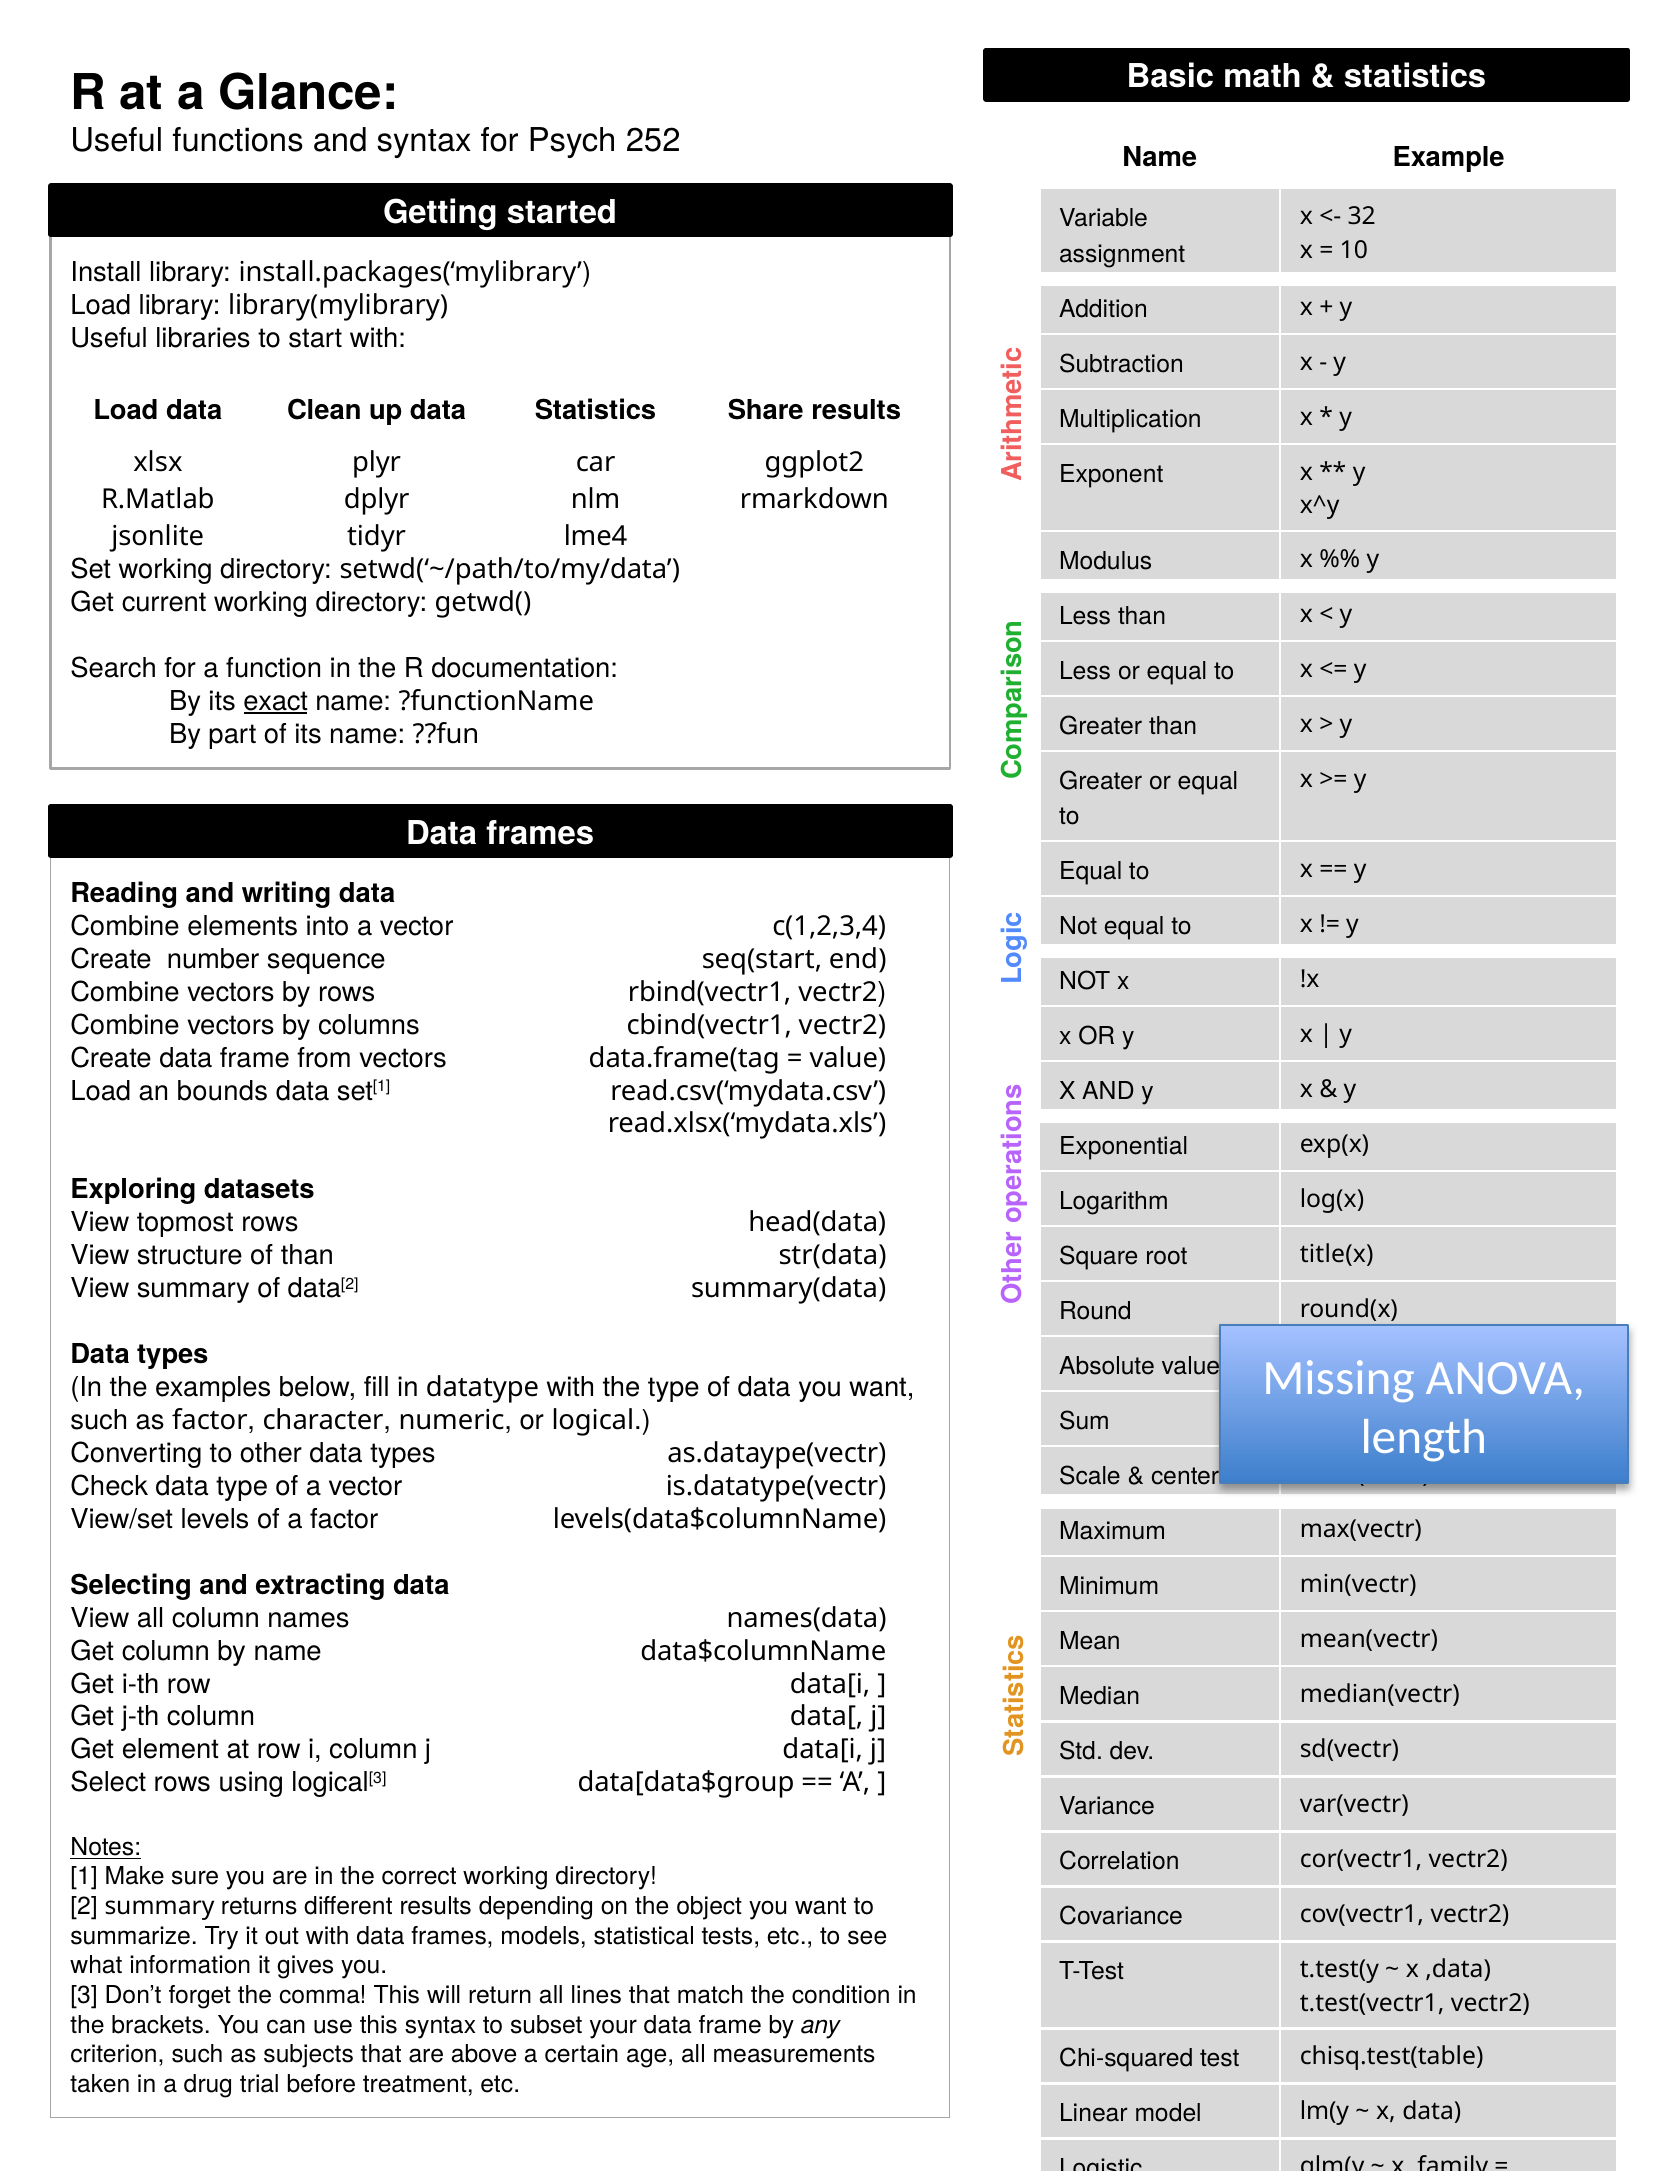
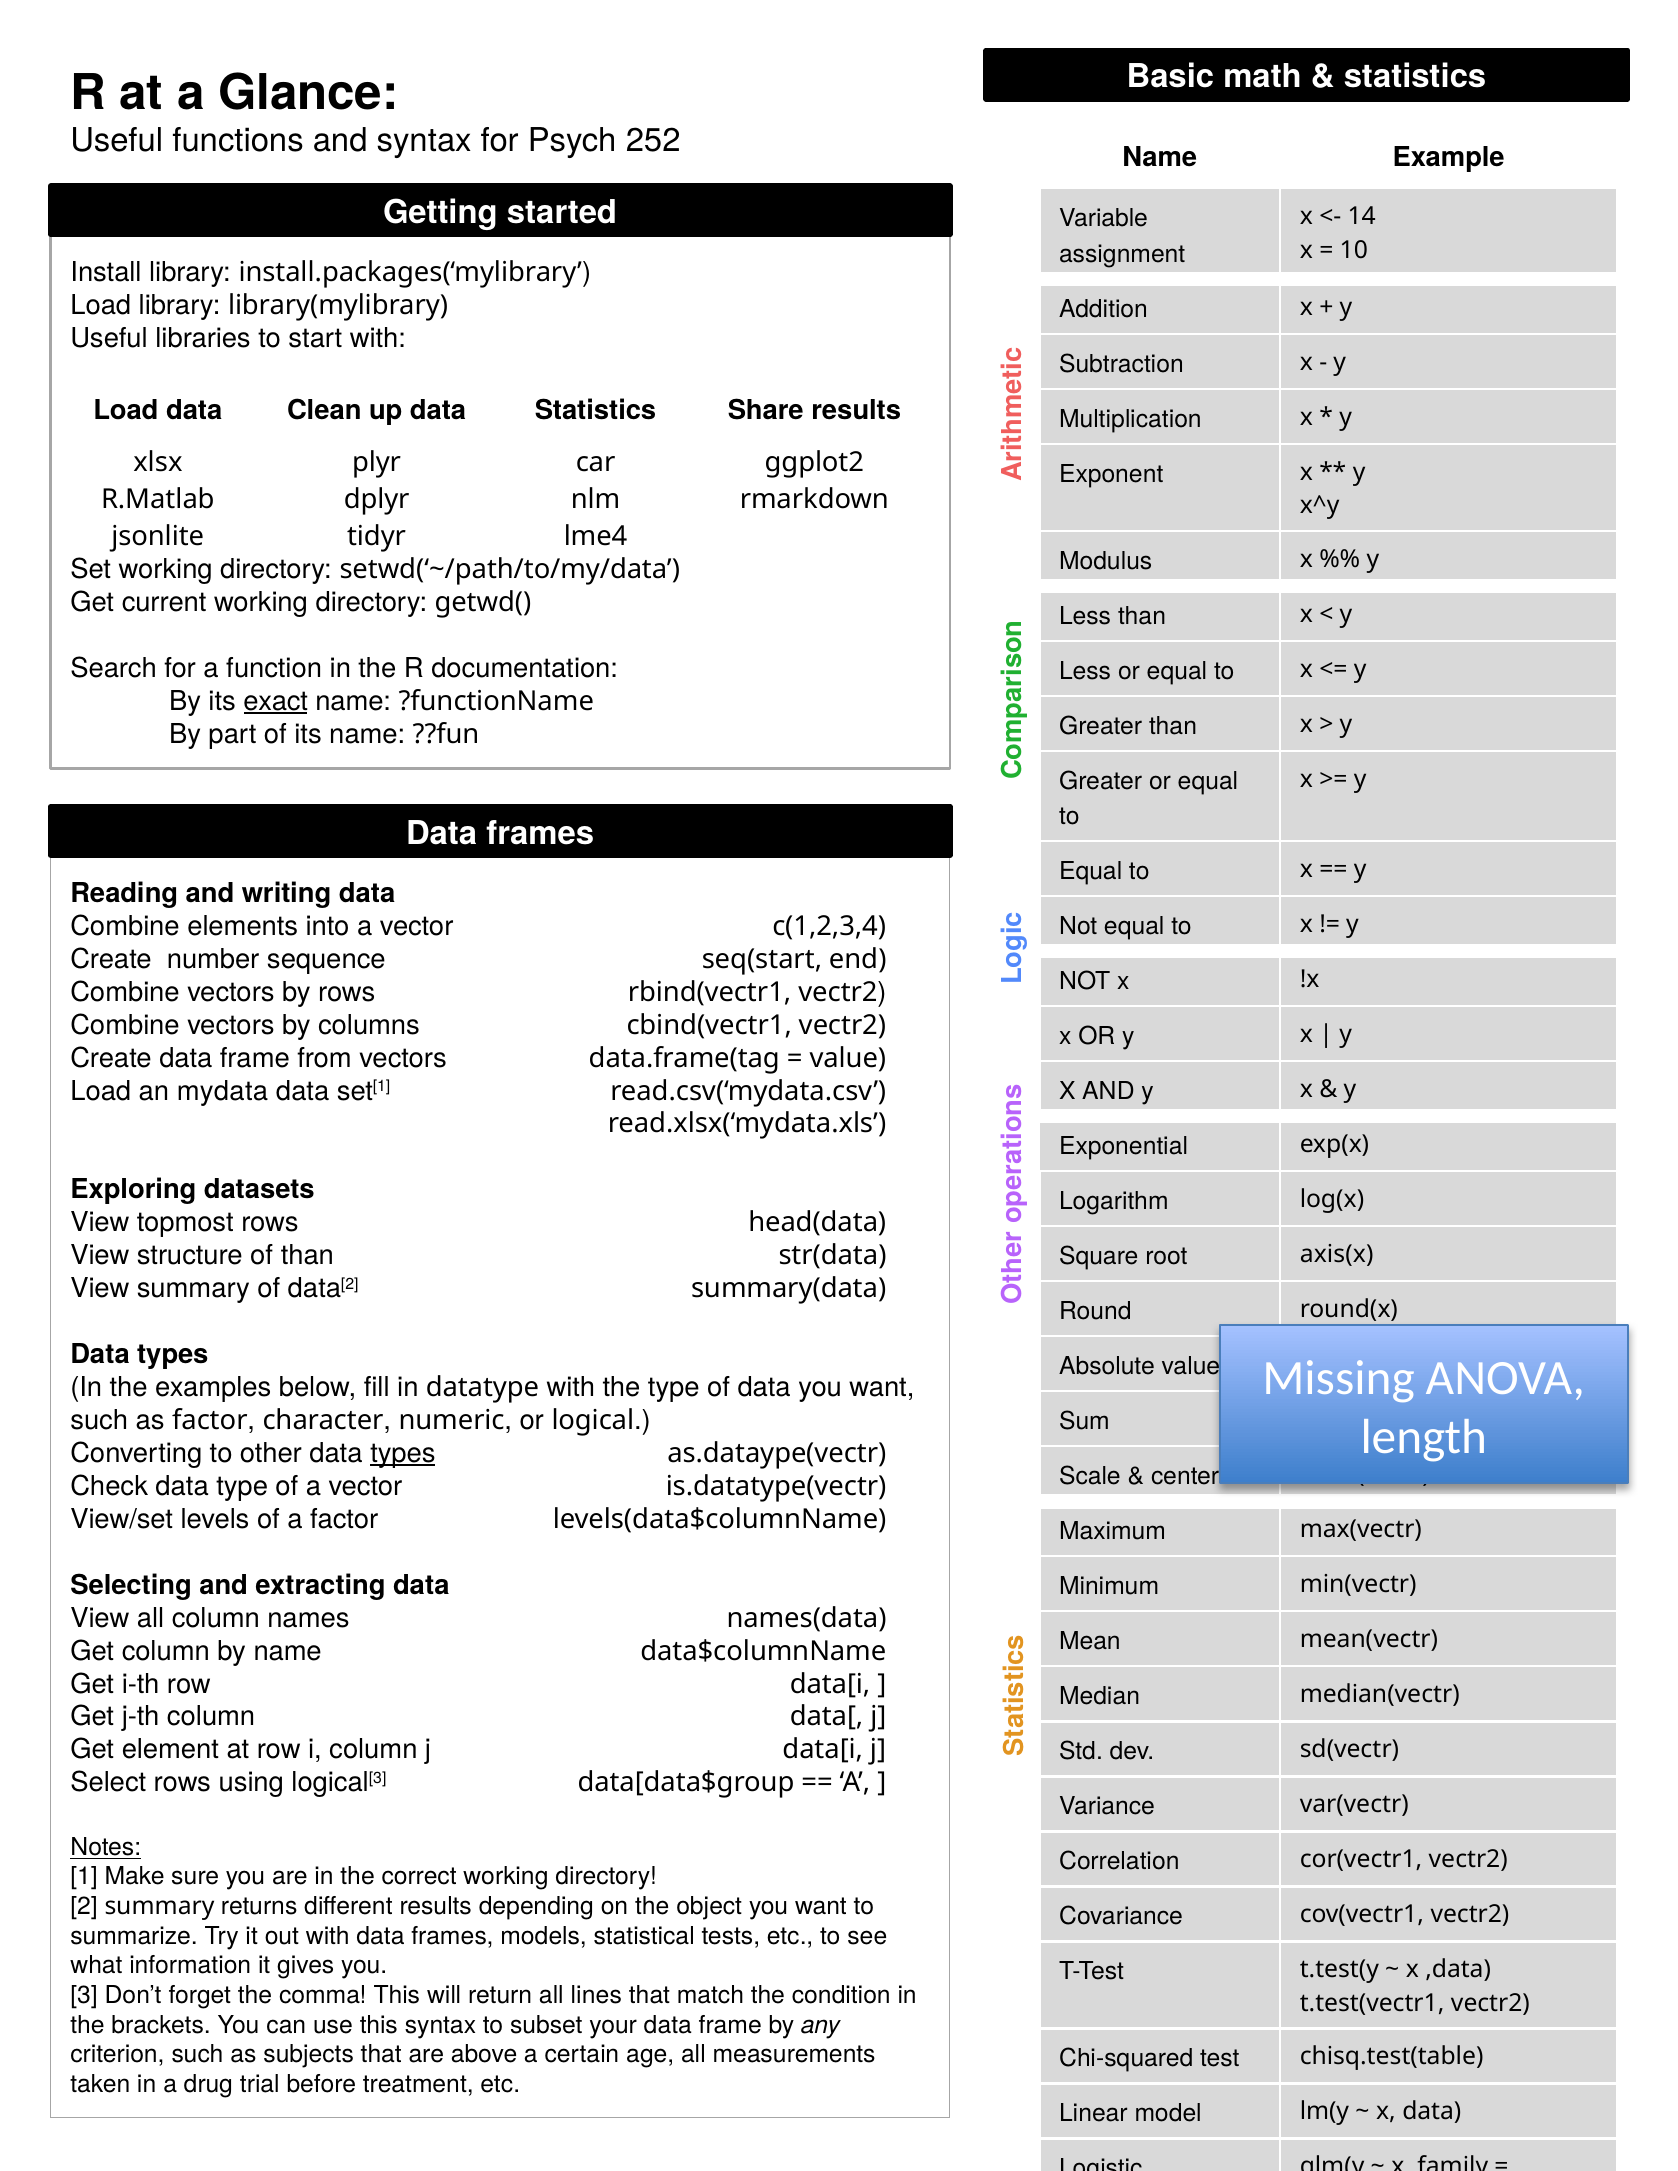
32: 32 -> 14
bounds: bounds -> mydata
title(x: title(x -> axis(x
types at (403, 1454) underline: none -> present
